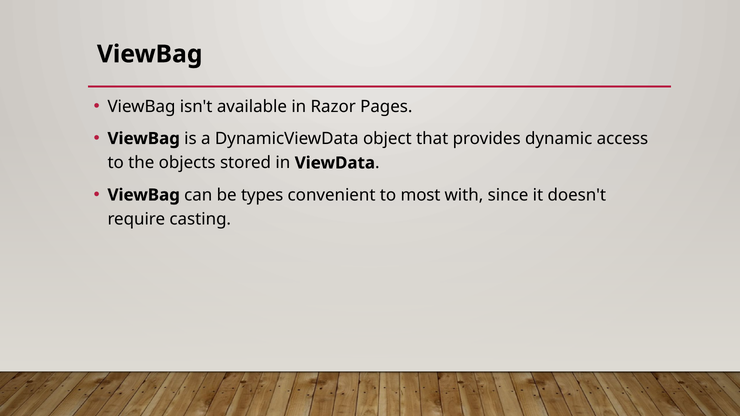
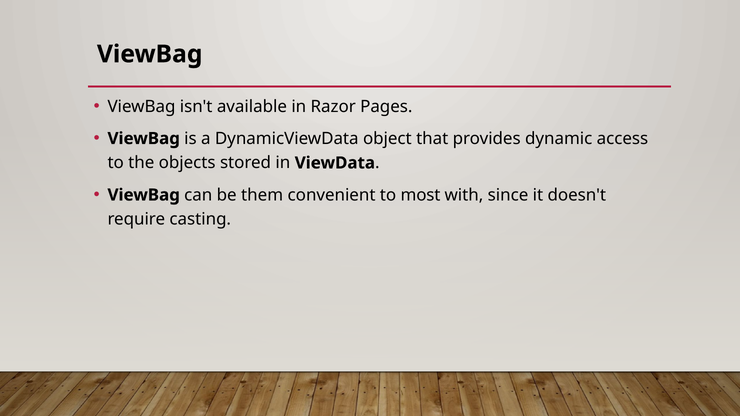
types: types -> them
